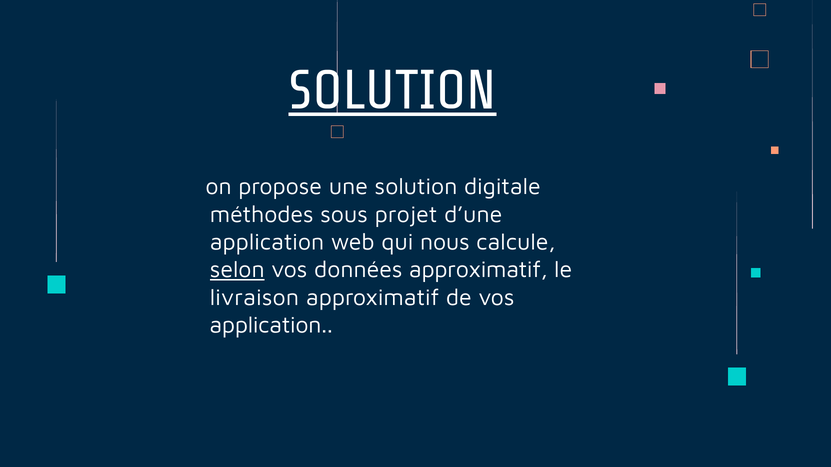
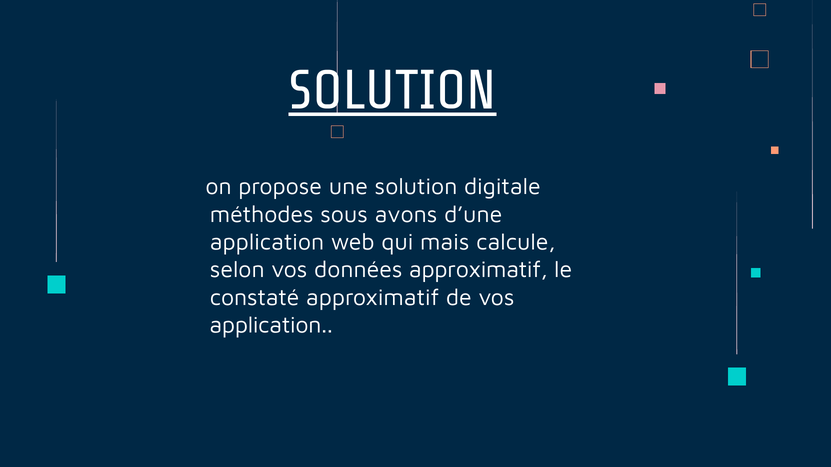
projet: projet -> avons
nous: nous -> mais
selon underline: present -> none
livraison: livraison -> constaté
